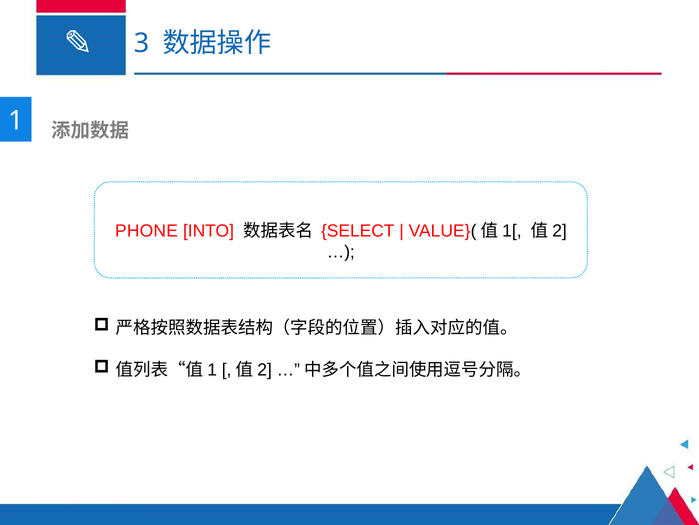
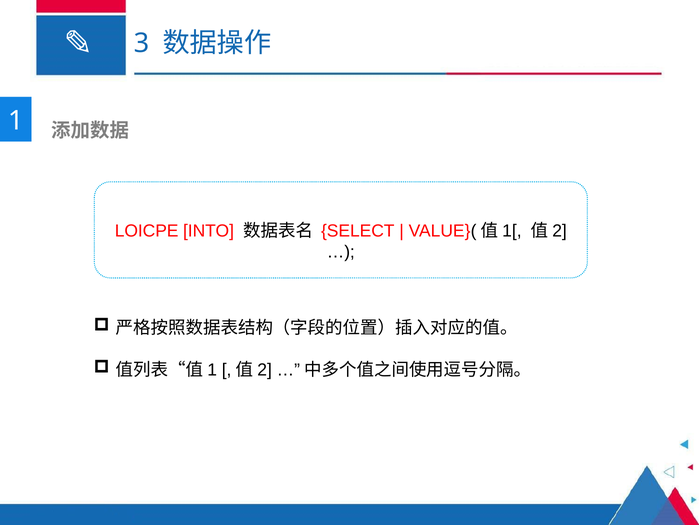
PHONE: PHONE -> LOICPE
